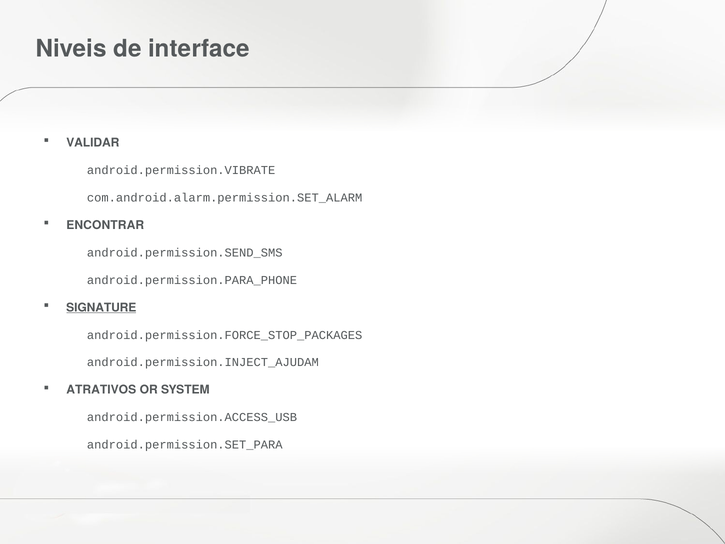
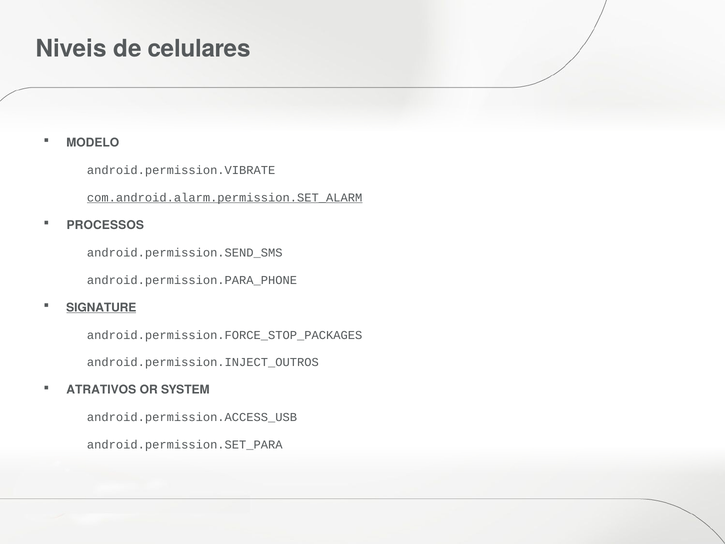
interface: interface -> celulares
VALIDAR: VALIDAR -> MODELO
com.android.alarm.permission.SET_ALARM underline: none -> present
ENCONTRAR: ENCONTRAR -> PROCESSOS
android.permission.INJECT_AJUDAM: android.permission.INJECT_AJUDAM -> android.permission.INJECT_OUTROS
